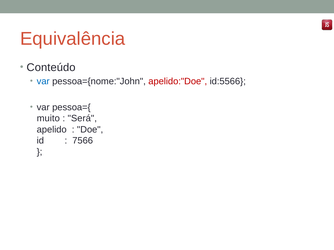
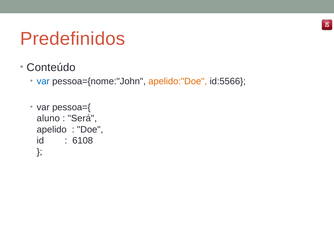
Equivalência: Equivalência -> Predefinidos
apelido:"Doe colour: red -> orange
muito: muito -> aluno
7566: 7566 -> 6108
